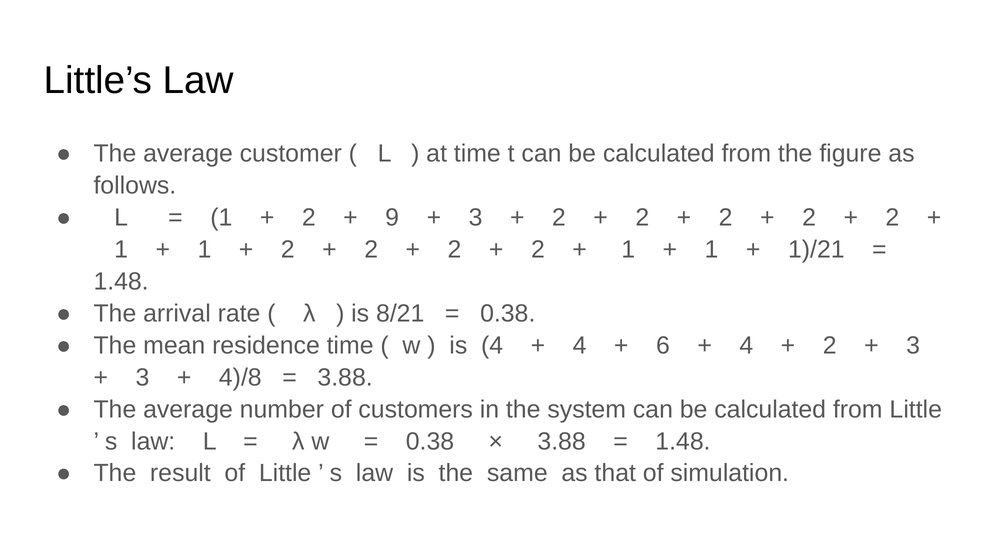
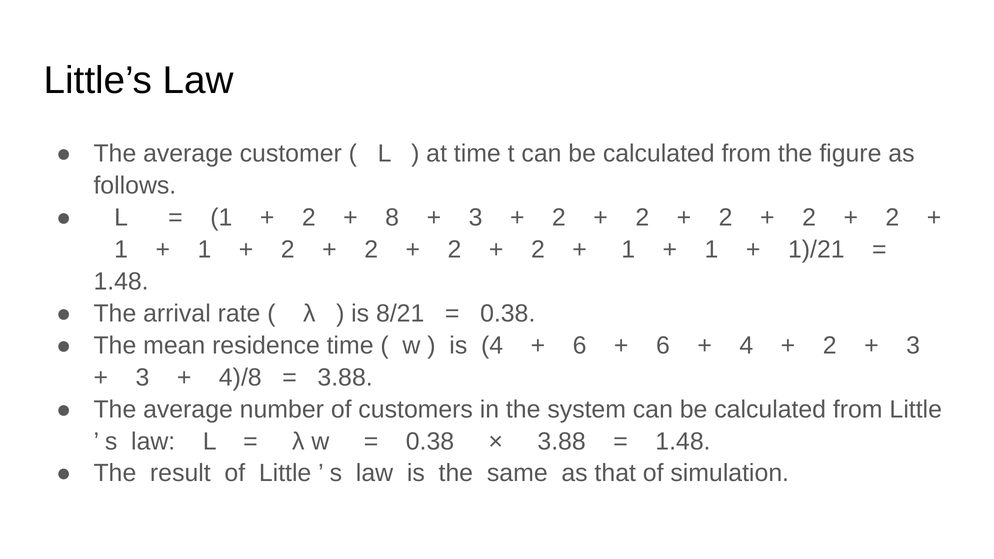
9: 9 -> 8
4 at (580, 346): 4 -> 6
